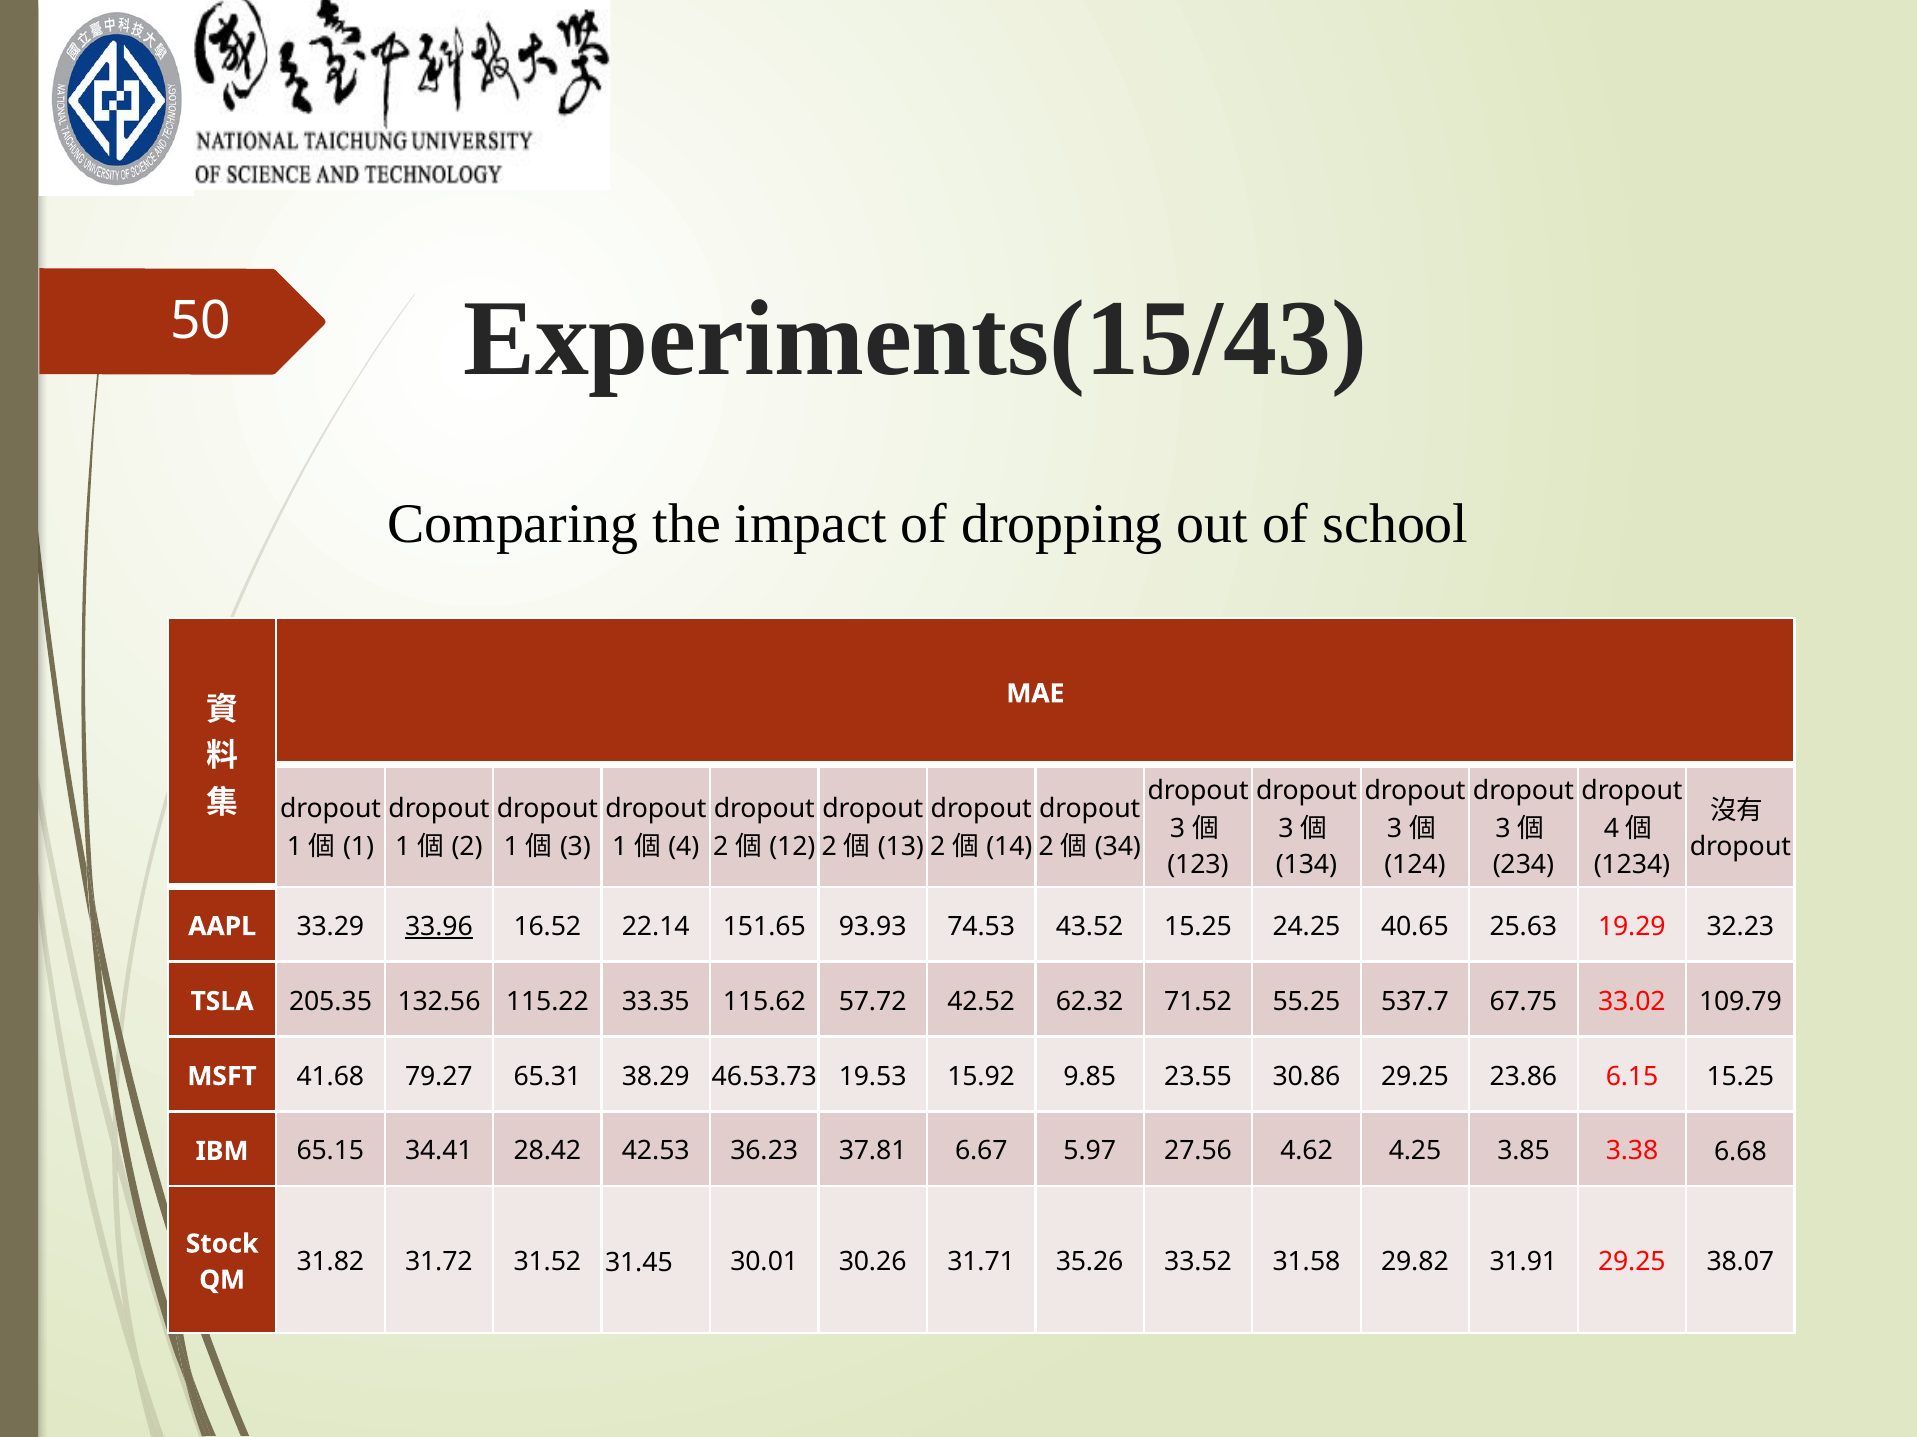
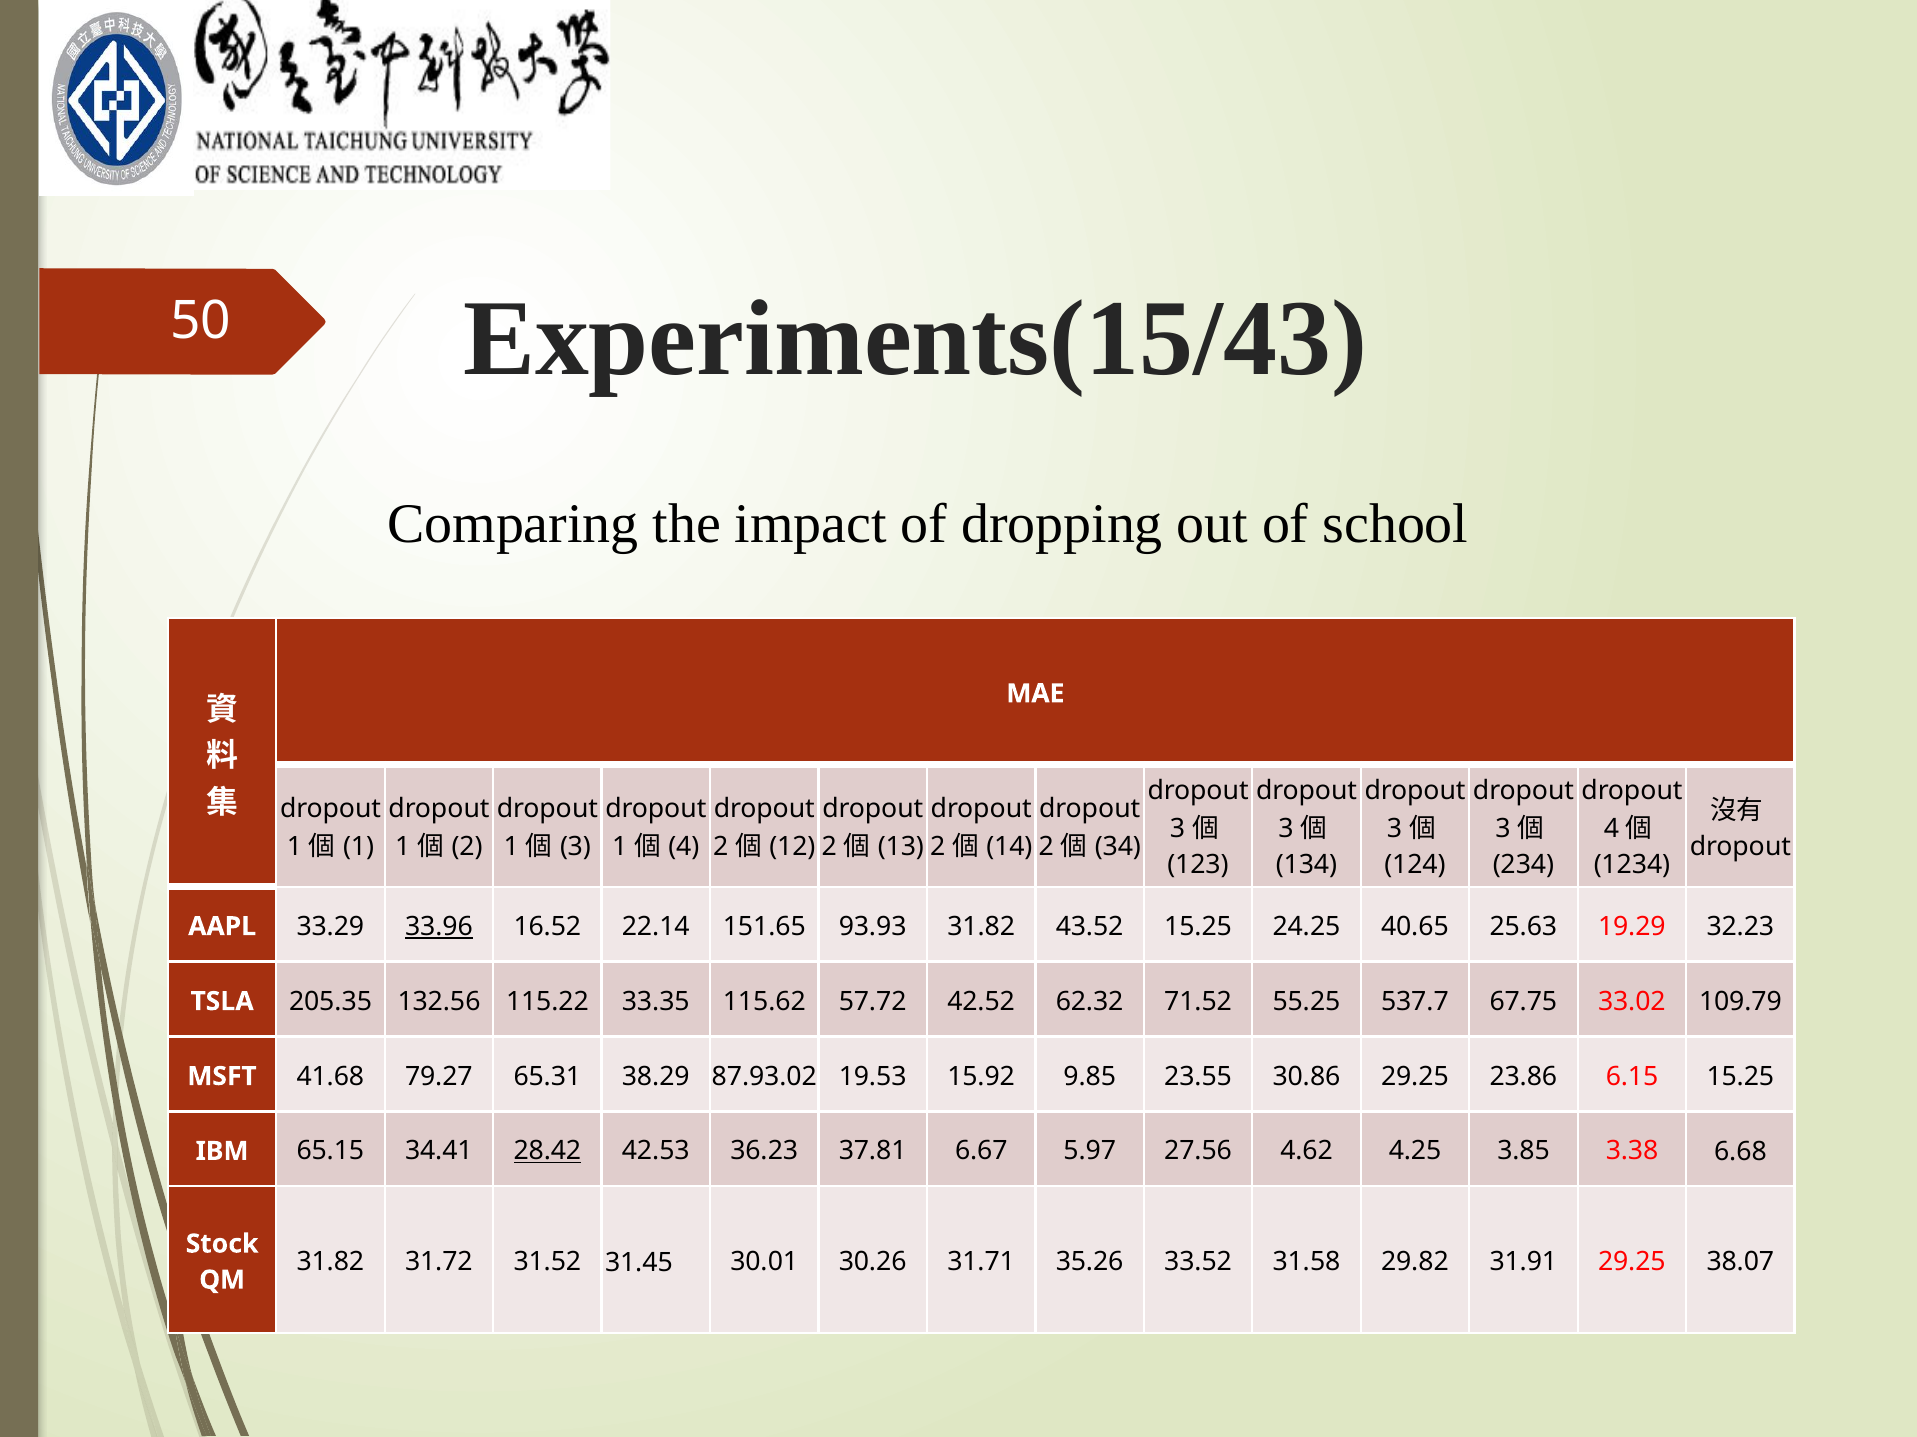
93.93 74.53: 74.53 -> 31.82
46.53.73: 46.53.73 -> 87.93.02
28.42 underline: none -> present
